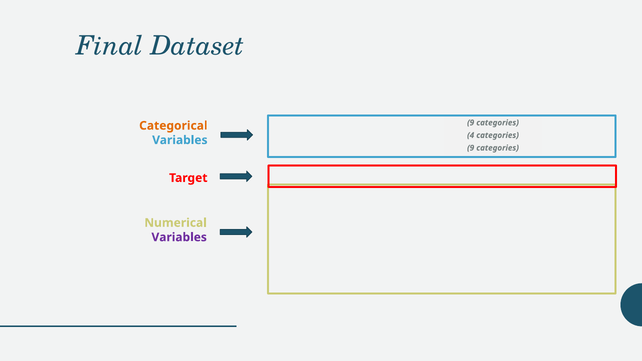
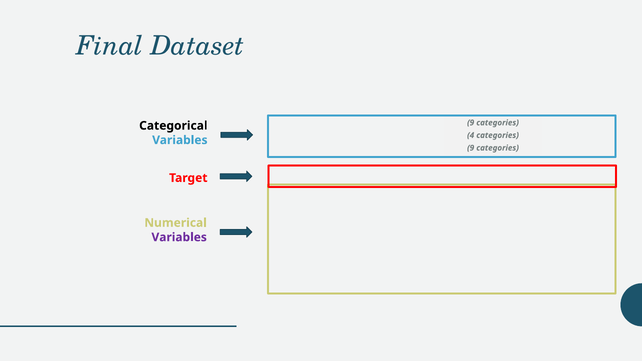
Categorical colour: orange -> black
